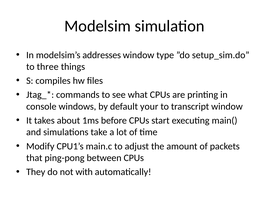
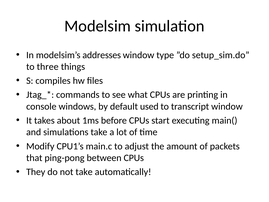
your: your -> used
not with: with -> take
